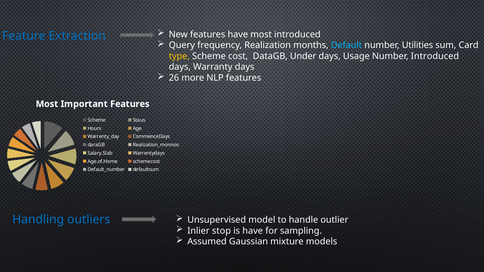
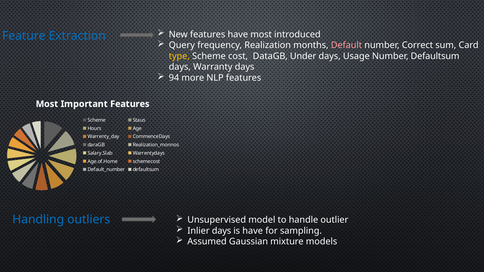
Default colour: light blue -> pink
Utilities: Utilities -> Correct
Number Introduced: Introduced -> Defaultsum
26: 26 -> 94
Inlier stop: stop -> days
